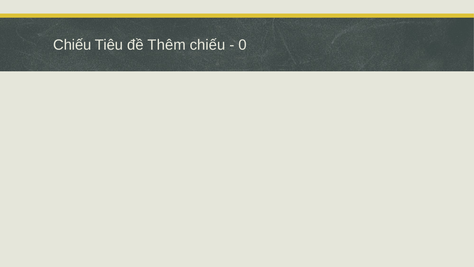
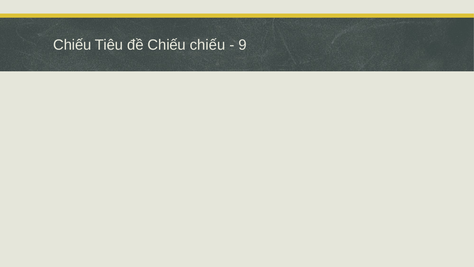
đề Thêm: Thêm -> Chiếu
0: 0 -> 9
